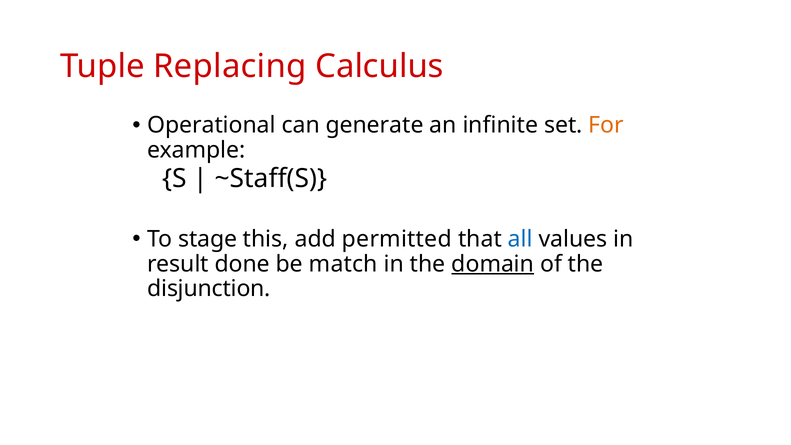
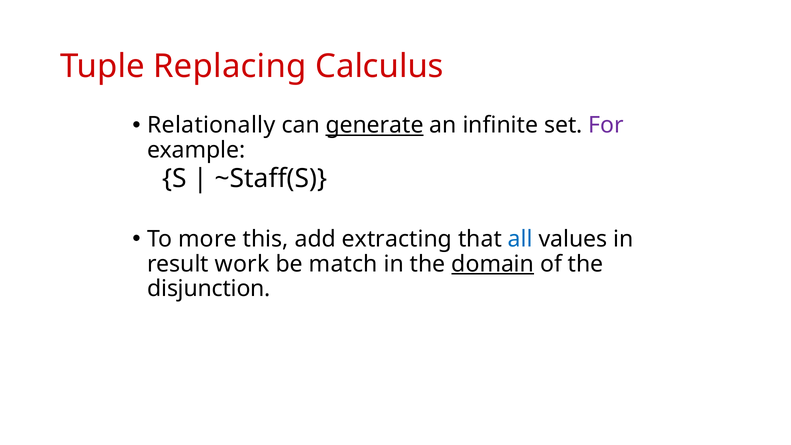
Operational: Operational -> Relationally
generate underline: none -> present
For colour: orange -> purple
stage: stage -> more
permitted: permitted -> extracting
done: done -> work
